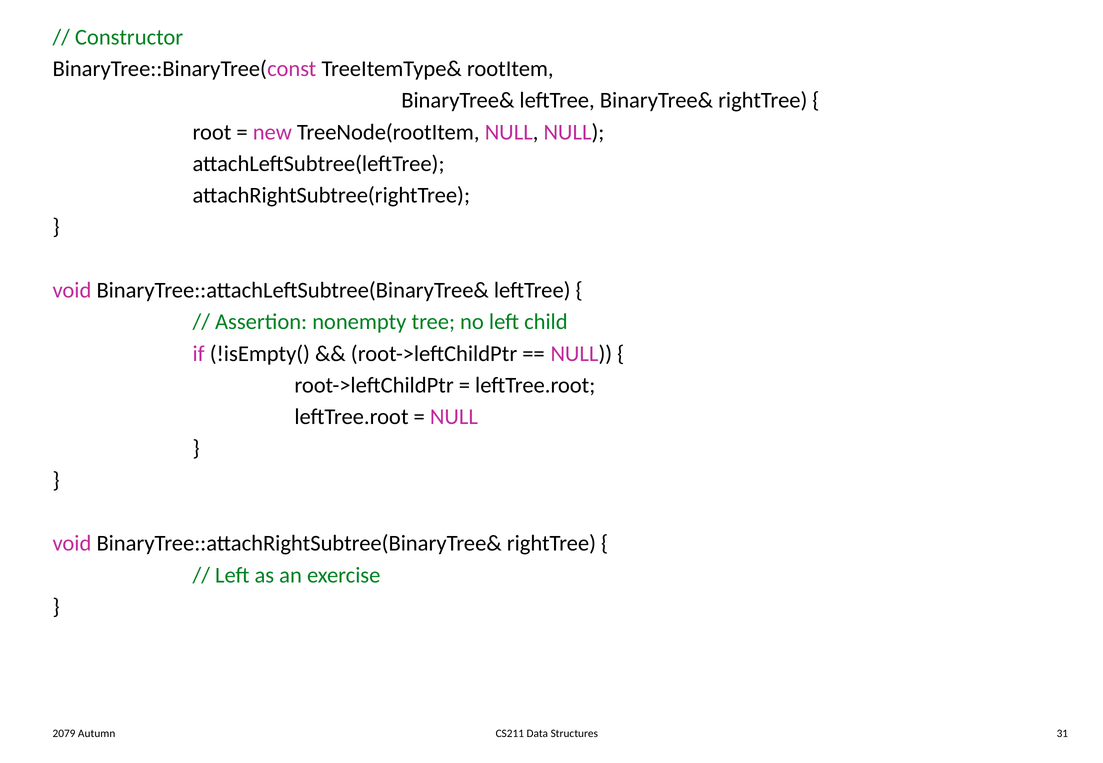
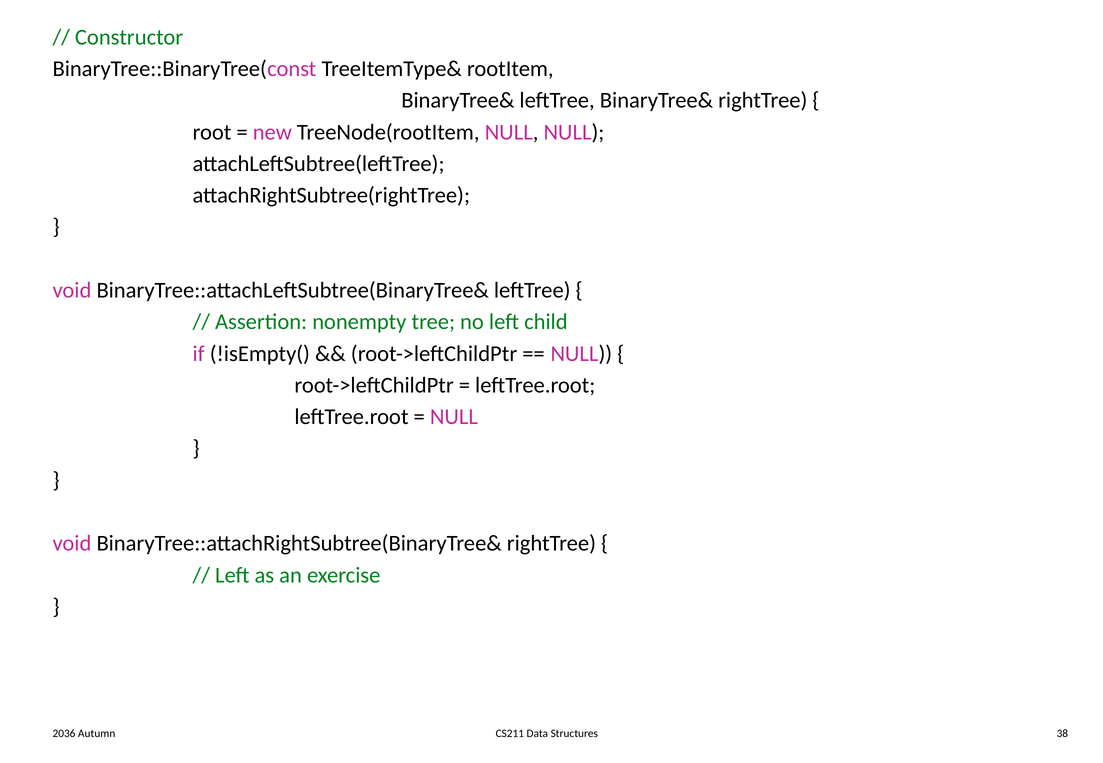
2079: 2079 -> 2036
31: 31 -> 38
